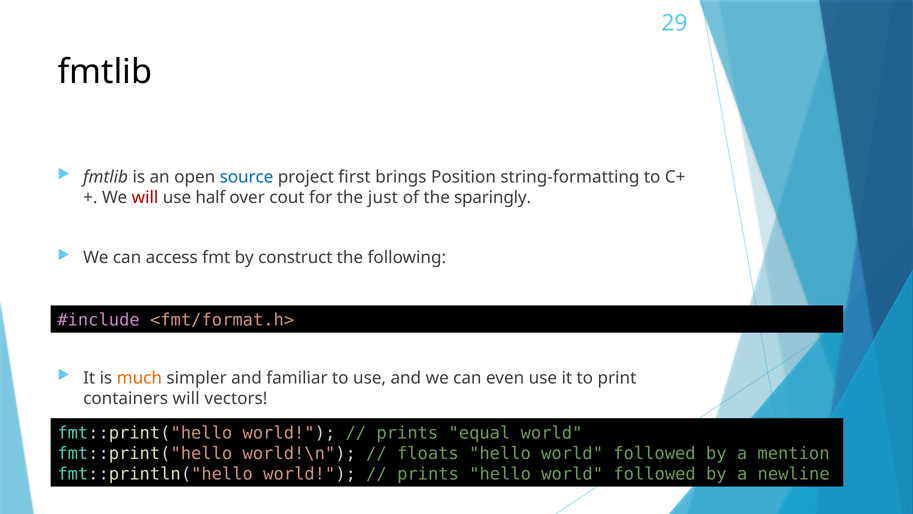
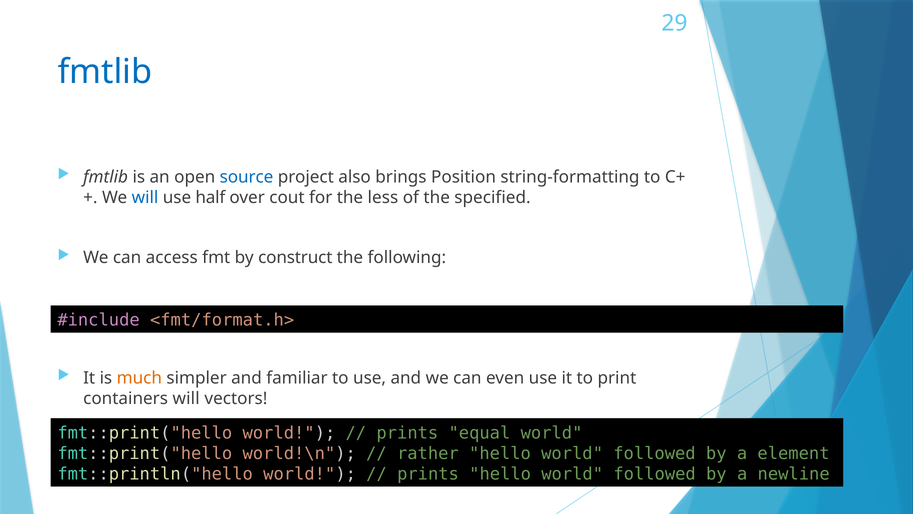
fmtlib at (105, 72) colour: black -> blue
first: first -> also
will at (145, 197) colour: red -> blue
just: just -> less
sparingly: sparingly -> specified
floats: floats -> rather
mention: mention -> element
